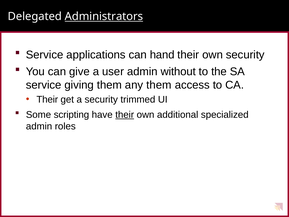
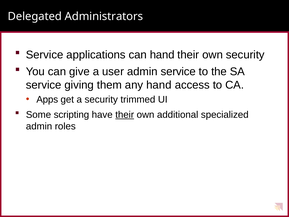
Administrators underline: present -> none
admin without: without -> service
any them: them -> hand
Their at (47, 99): Their -> Apps
